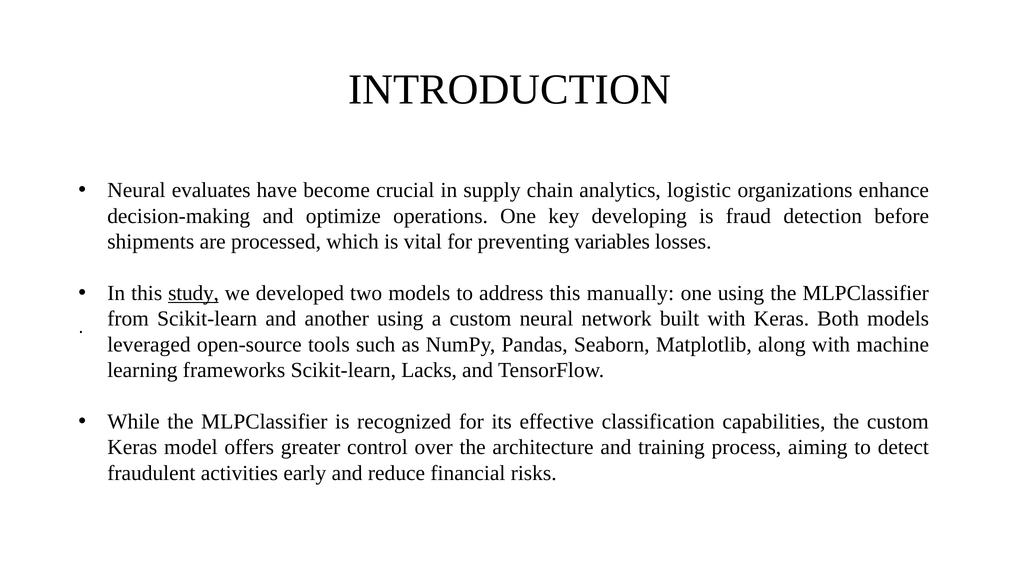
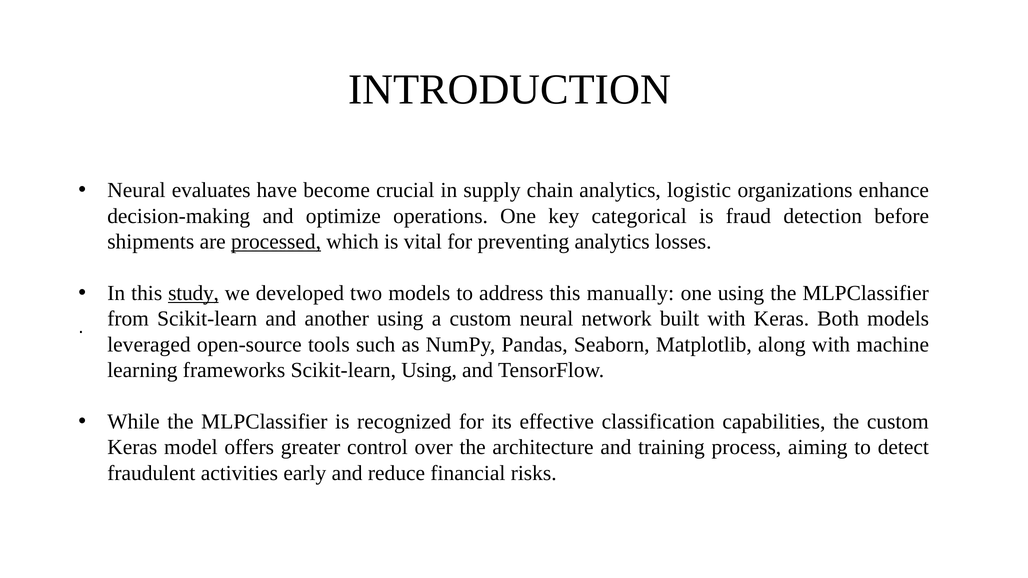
developing: developing -> categorical
processed underline: none -> present
preventing variables: variables -> analytics
Scikit-learn Lacks: Lacks -> Using
